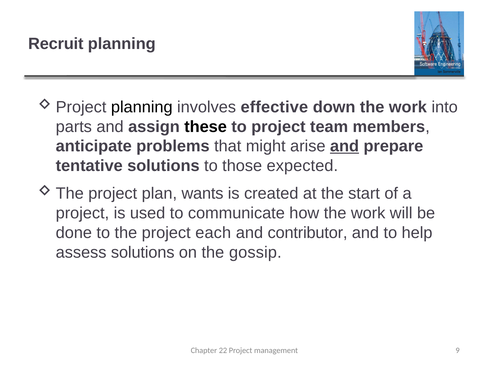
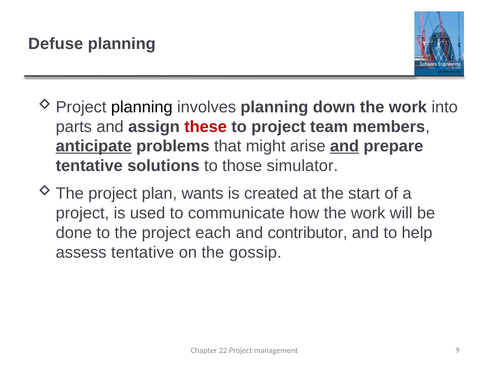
Recruit: Recruit -> Defuse
involves effective: effective -> planning
these colour: black -> red
anticipate underline: none -> present
expected: expected -> simulator
assess solutions: solutions -> tentative
